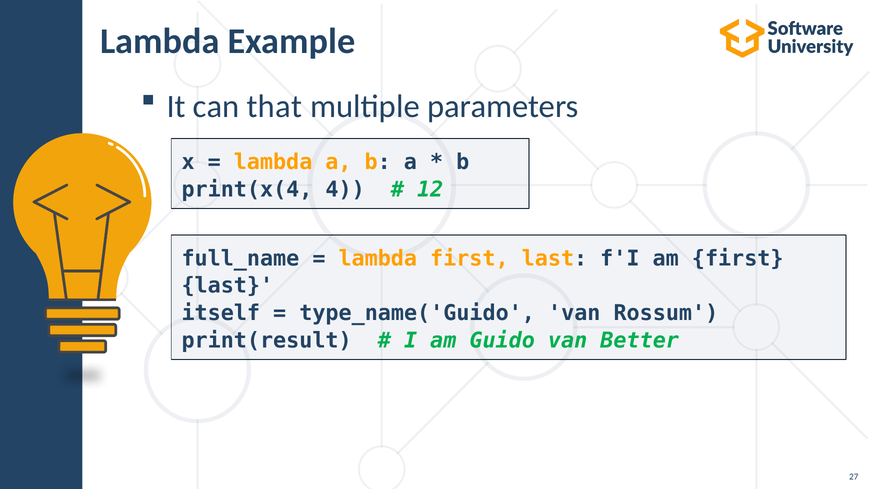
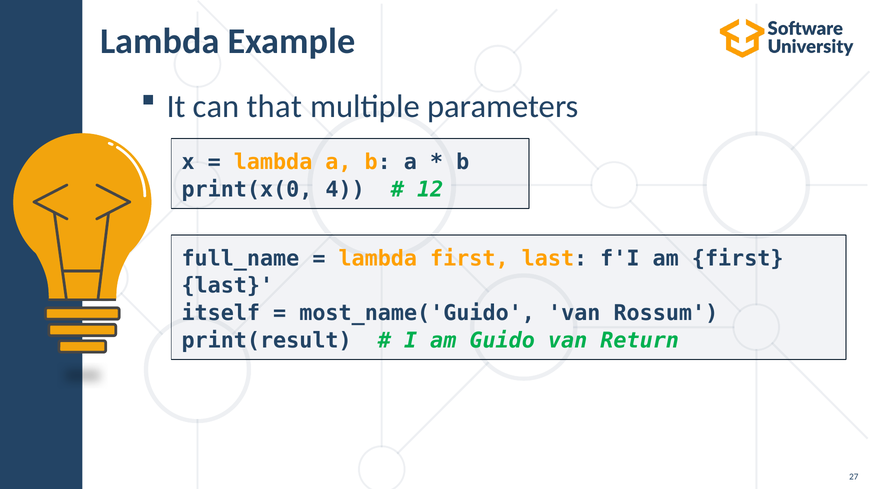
print(x(4: print(x(4 -> print(x(0
type_name('Guido: type_name('Guido -> most_name('Guido
Better: Better -> Return
